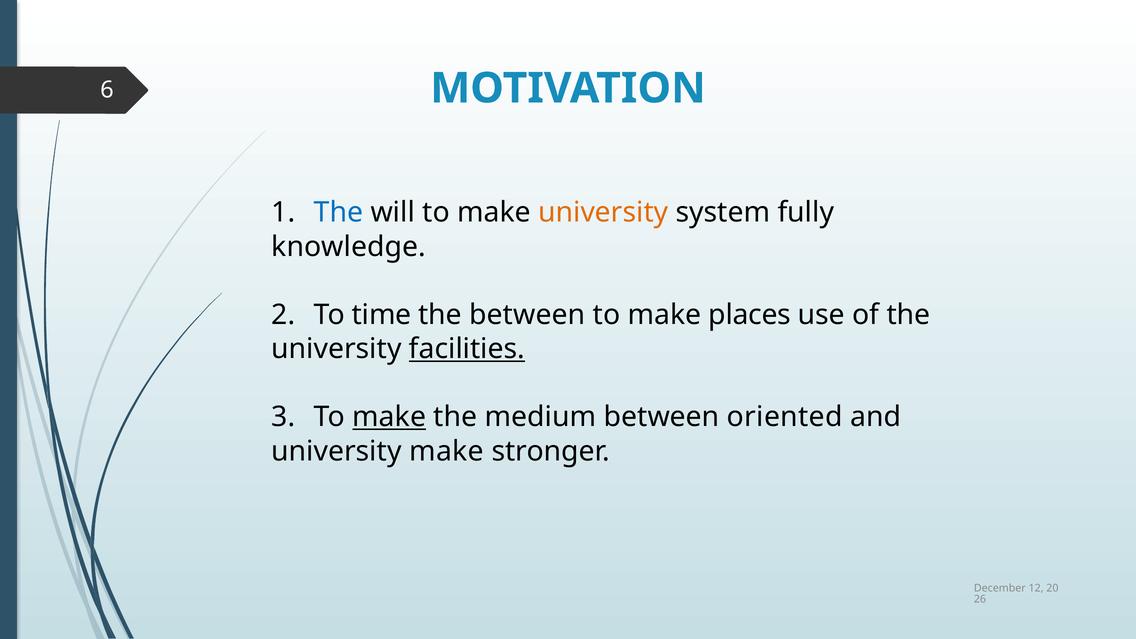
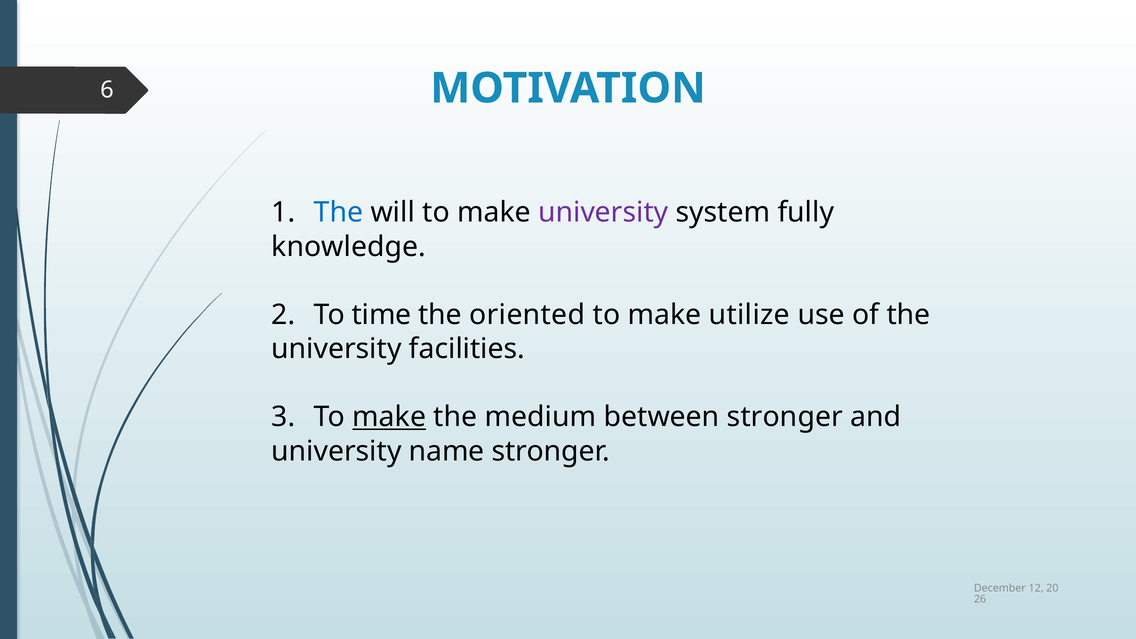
university at (603, 213) colour: orange -> purple
the between: between -> oriented
places: places -> utilize
facilities underline: present -> none
between oriented: oriented -> stronger
university make: make -> name
